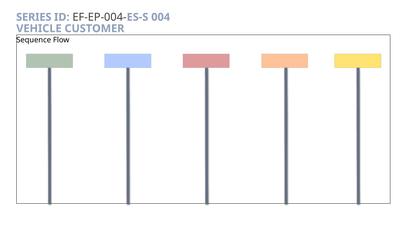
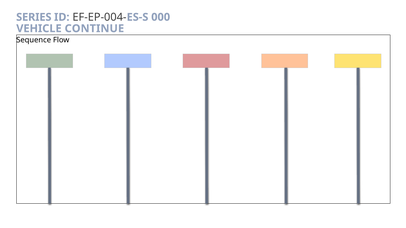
004: 004 -> 000
CUSTOMER: CUSTOMER -> CONTINUE
